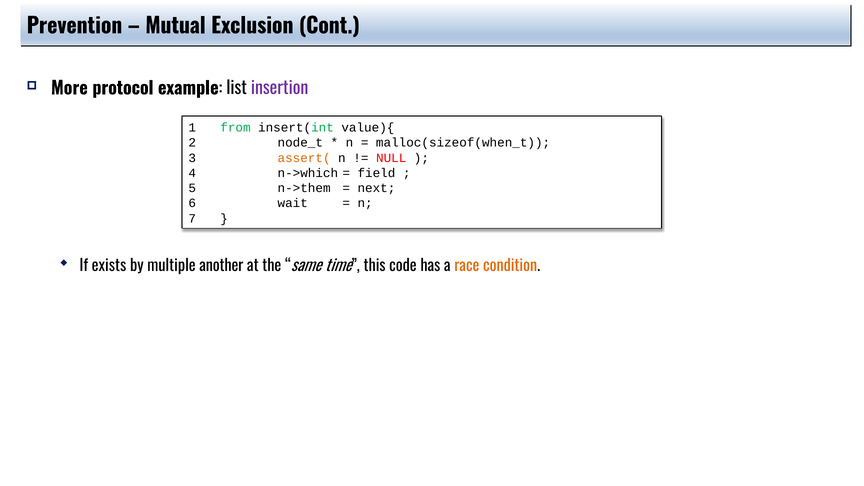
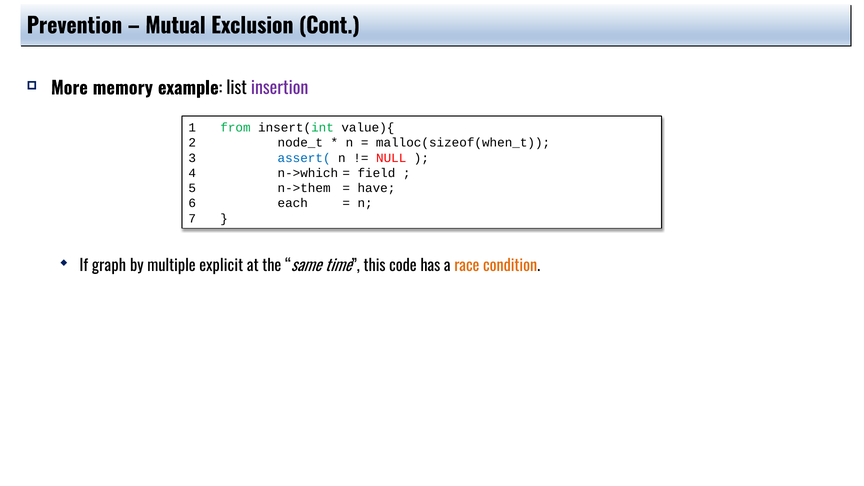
protocol: protocol -> memory
assert( colour: orange -> blue
next: next -> have
wait: wait -> each
exists: exists -> graph
another: another -> explicit
